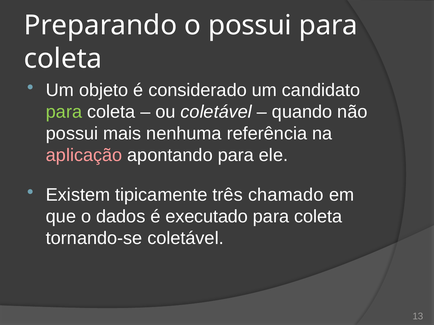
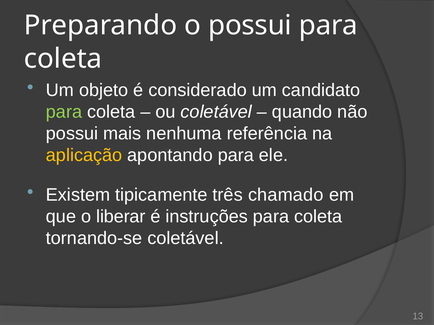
aplicação colour: pink -> yellow
dados: dados -> liberar
executado: executado -> instruções
